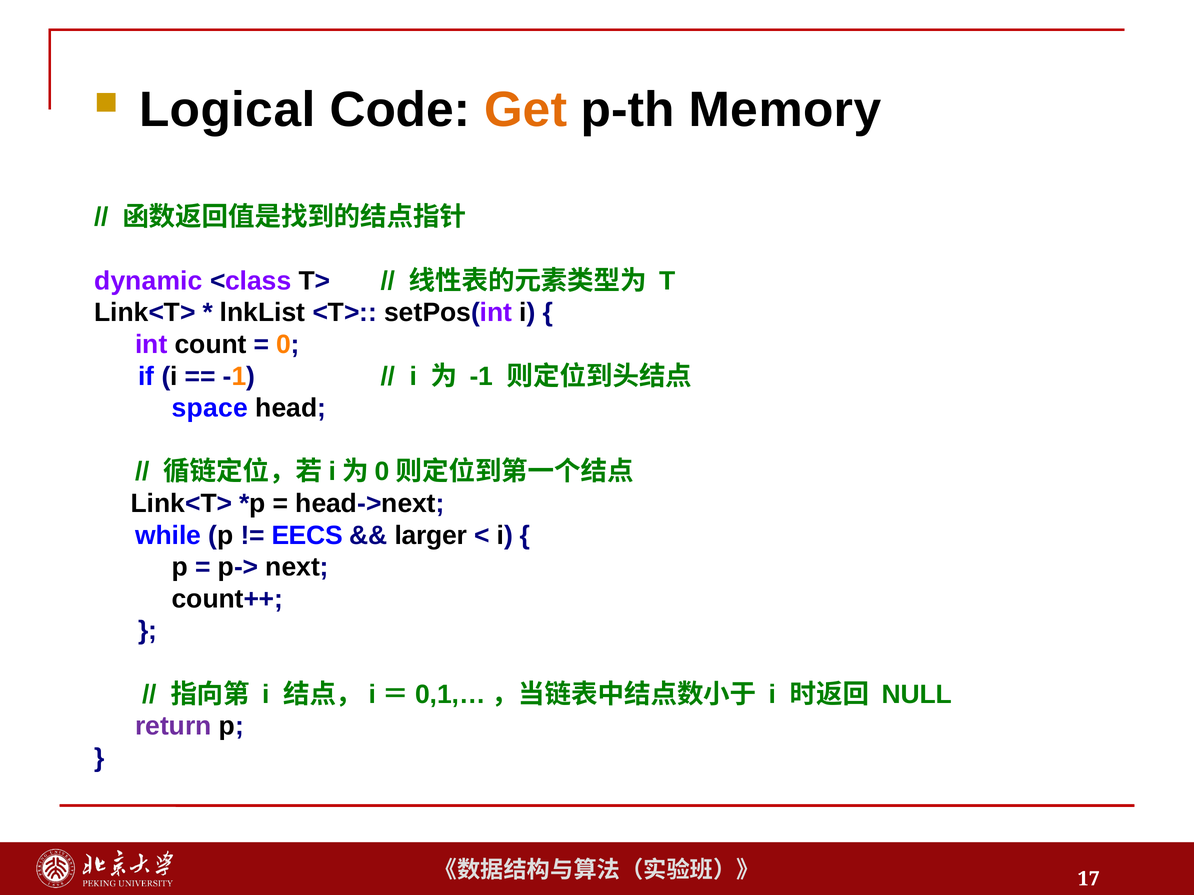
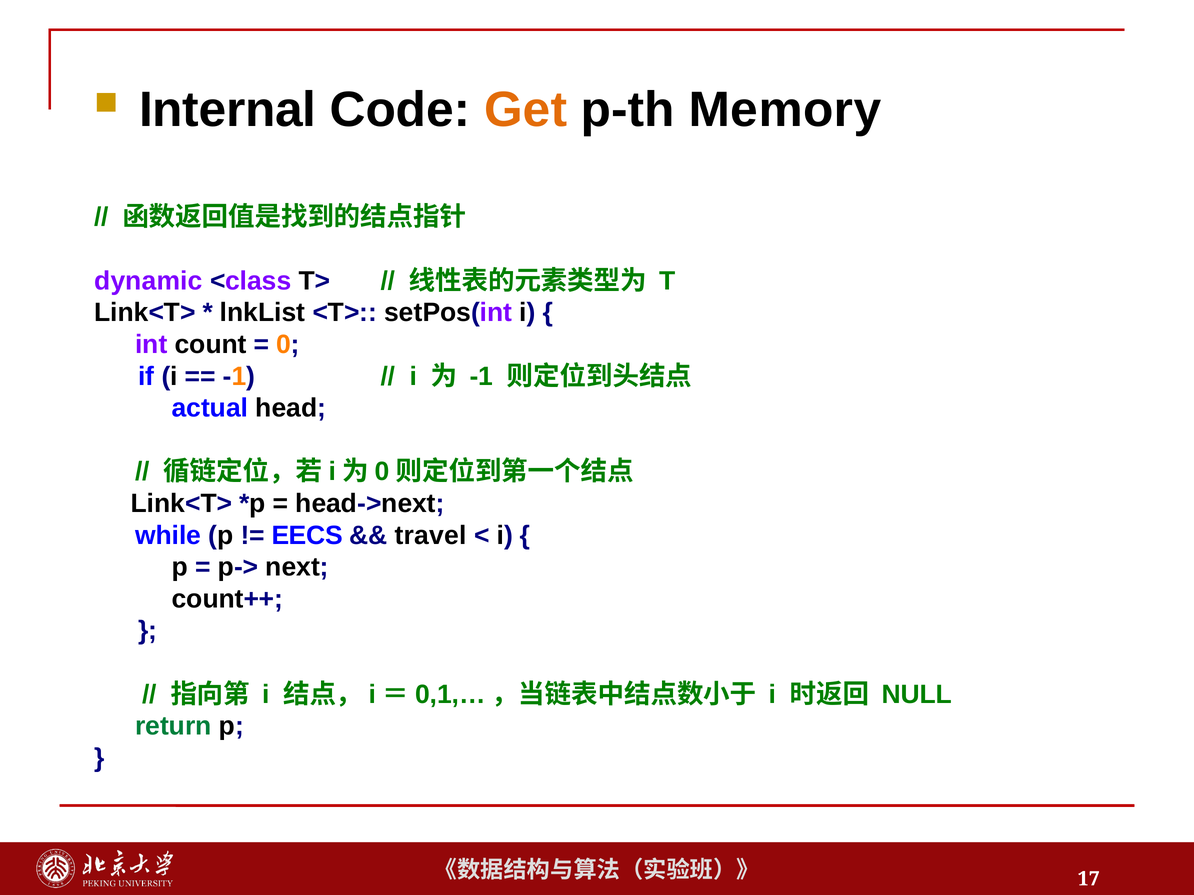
Logical: Logical -> Internal
space: space -> actual
larger: larger -> travel
return colour: purple -> green
